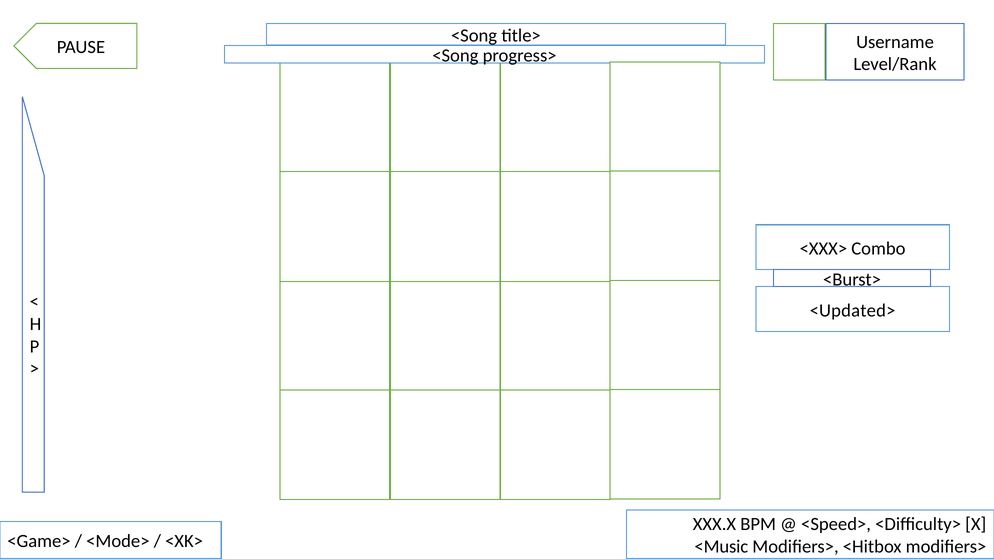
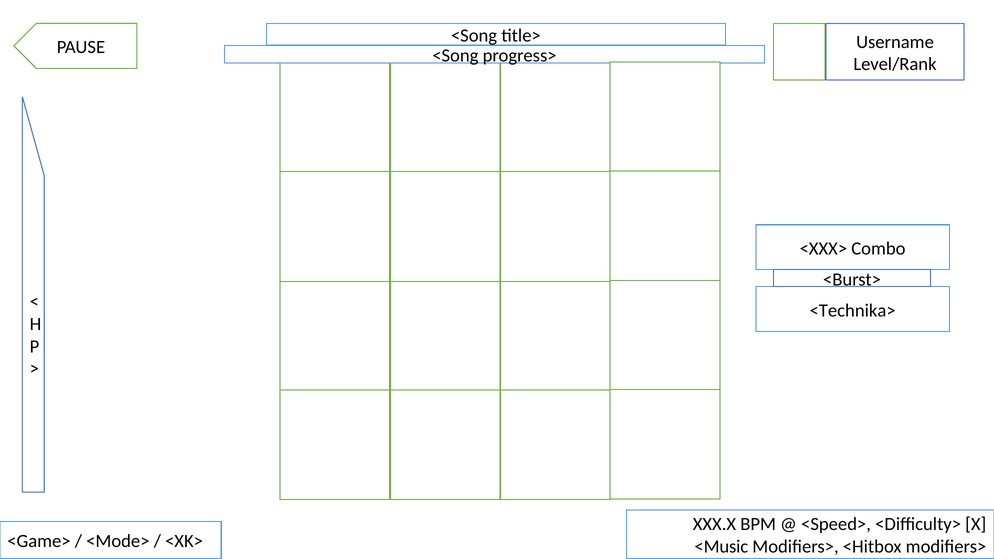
<Updated>: <Updated> -> <Technika>
